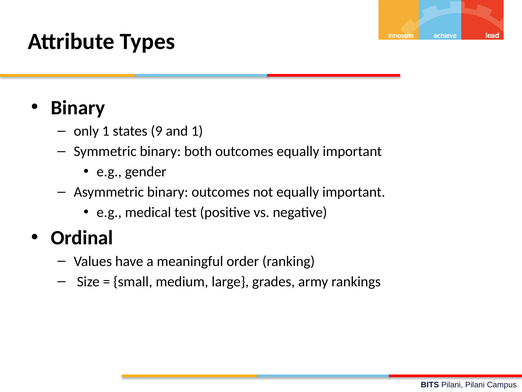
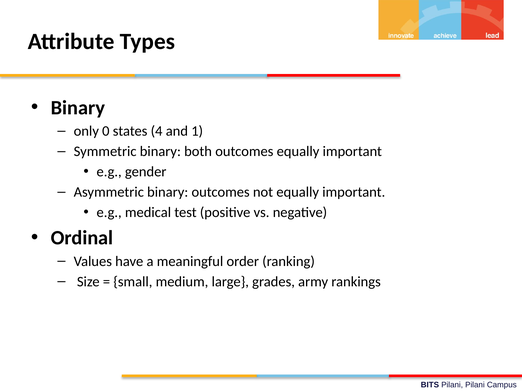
only 1: 1 -> 0
9: 9 -> 4
